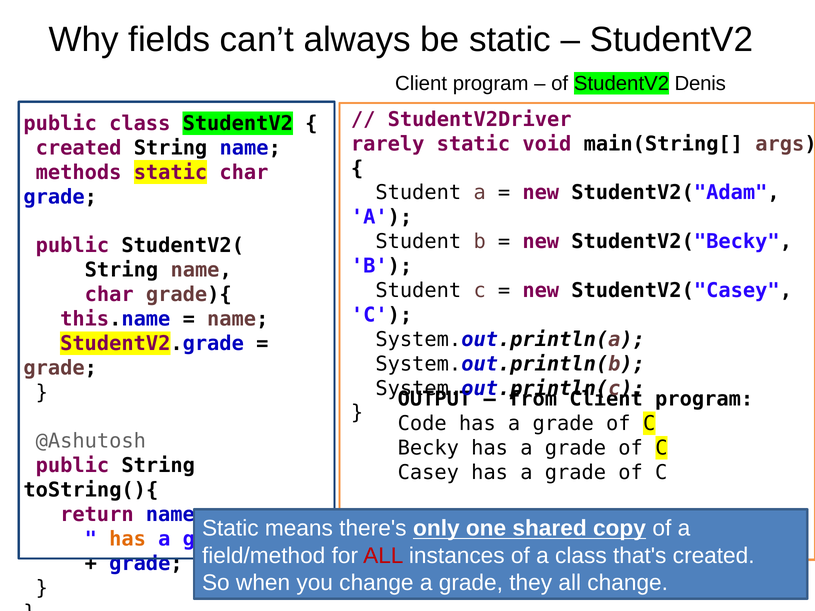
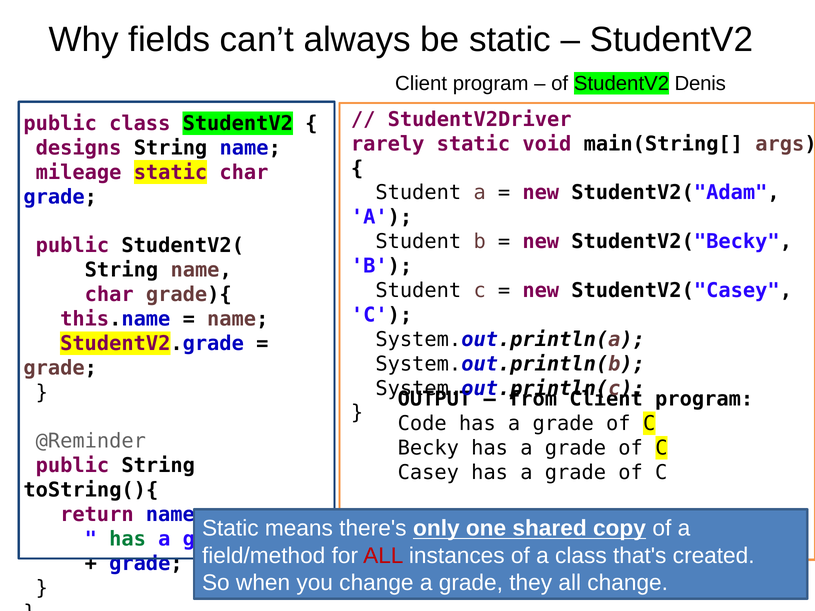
created at (79, 148): created -> designs
methods: methods -> mileage
@Ashutosh: @Ashutosh -> @Reminder
has at (128, 539) colour: orange -> green
